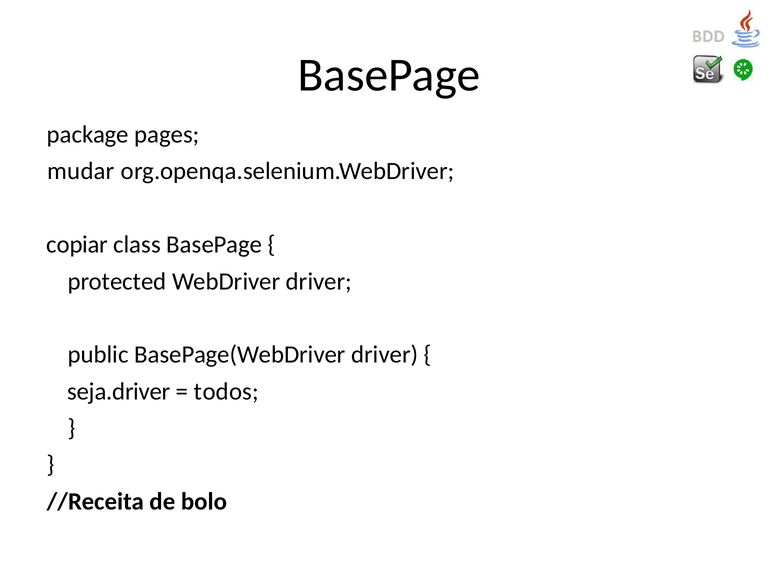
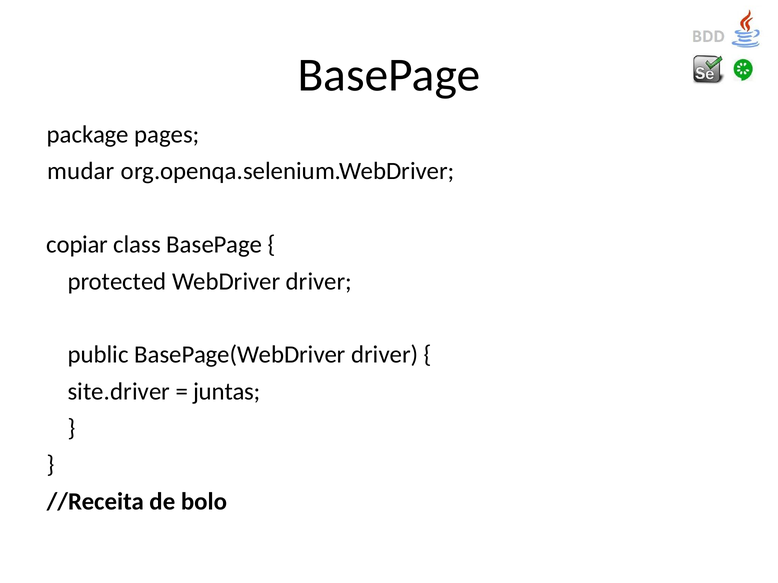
seja.driver: seja.driver -> site.driver
todos: todos -> juntas
